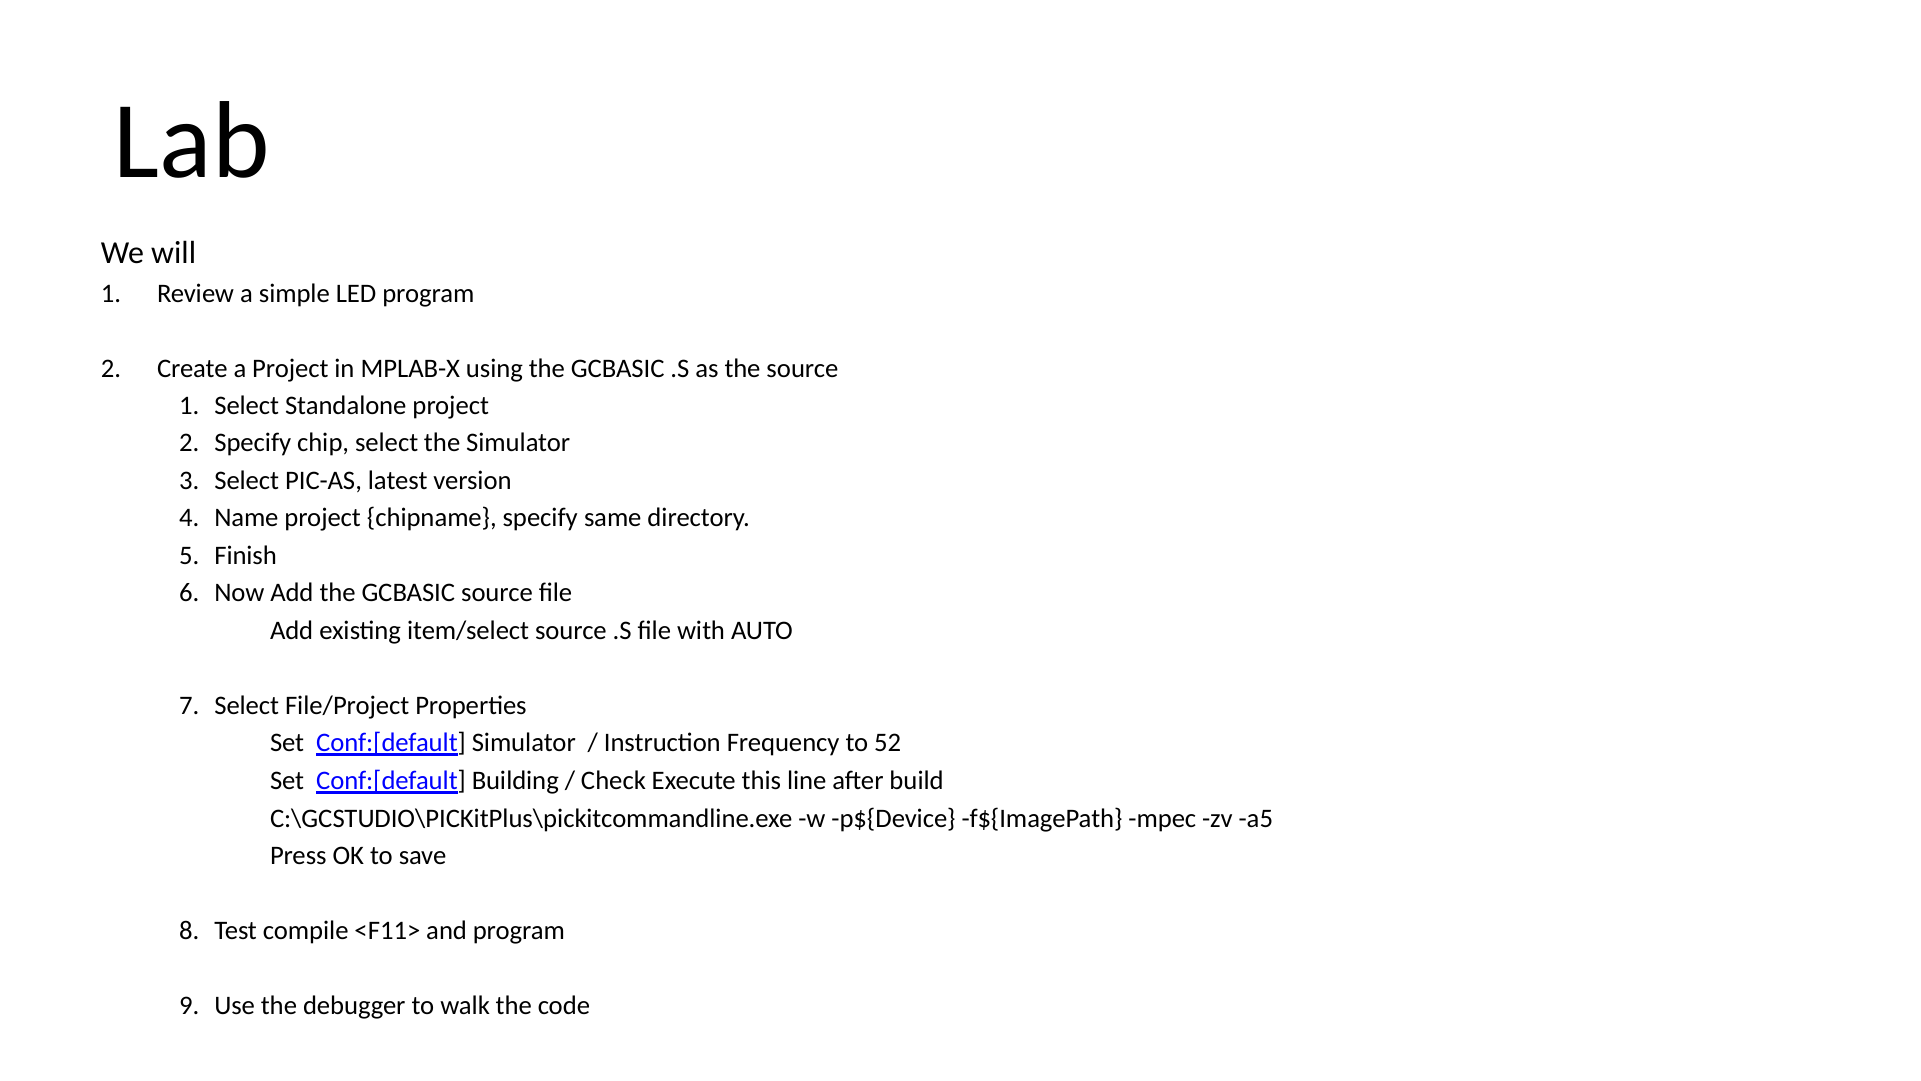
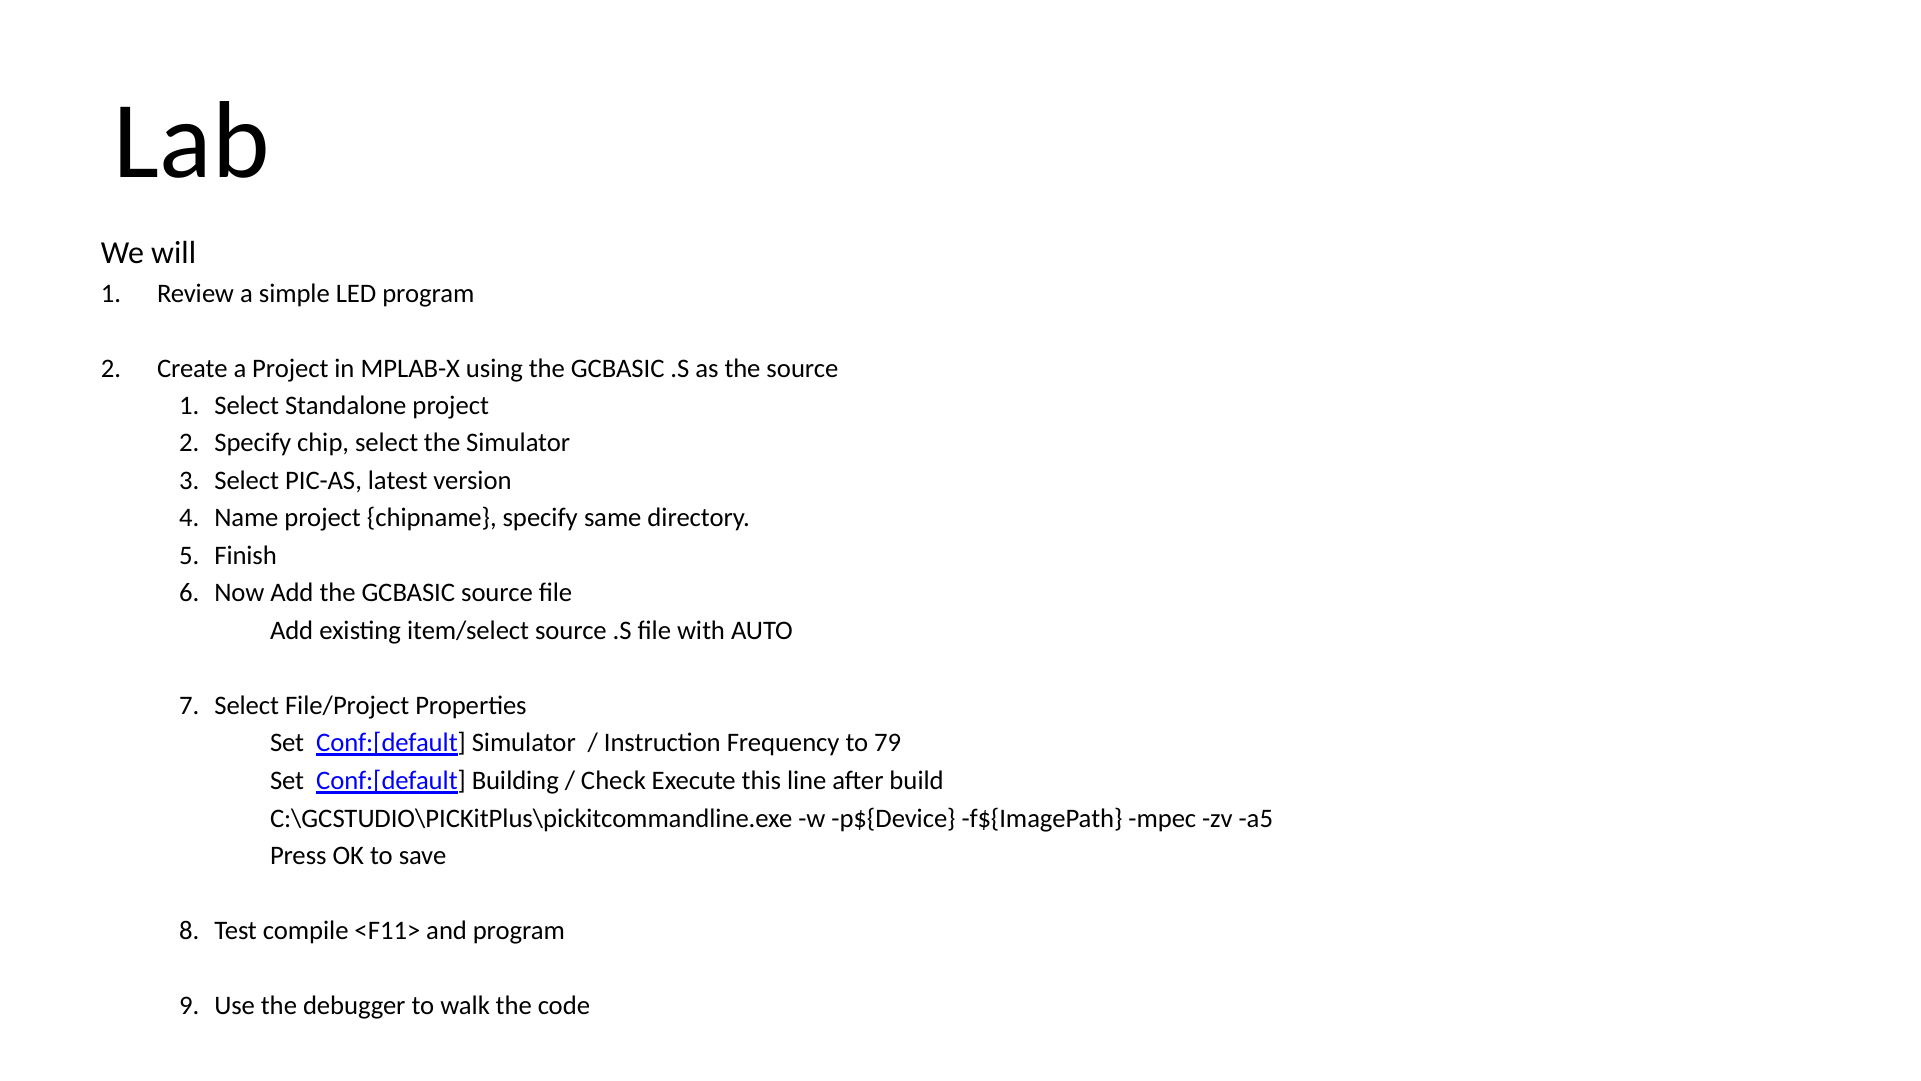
52: 52 -> 79
